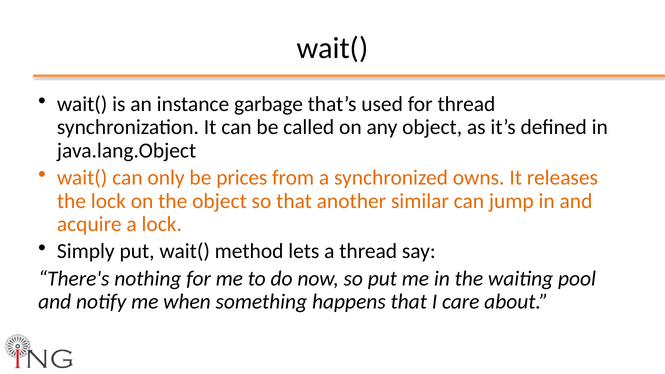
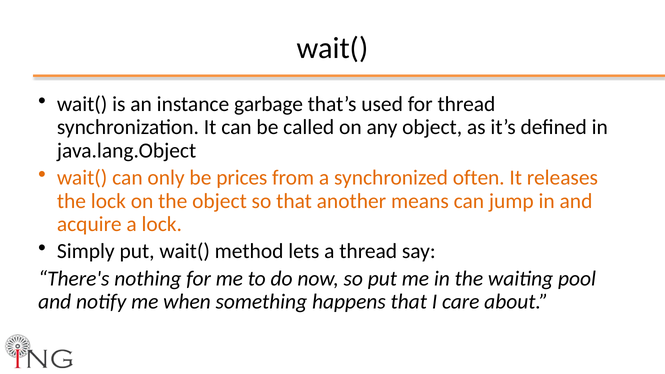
owns: owns -> often
similar: similar -> means
